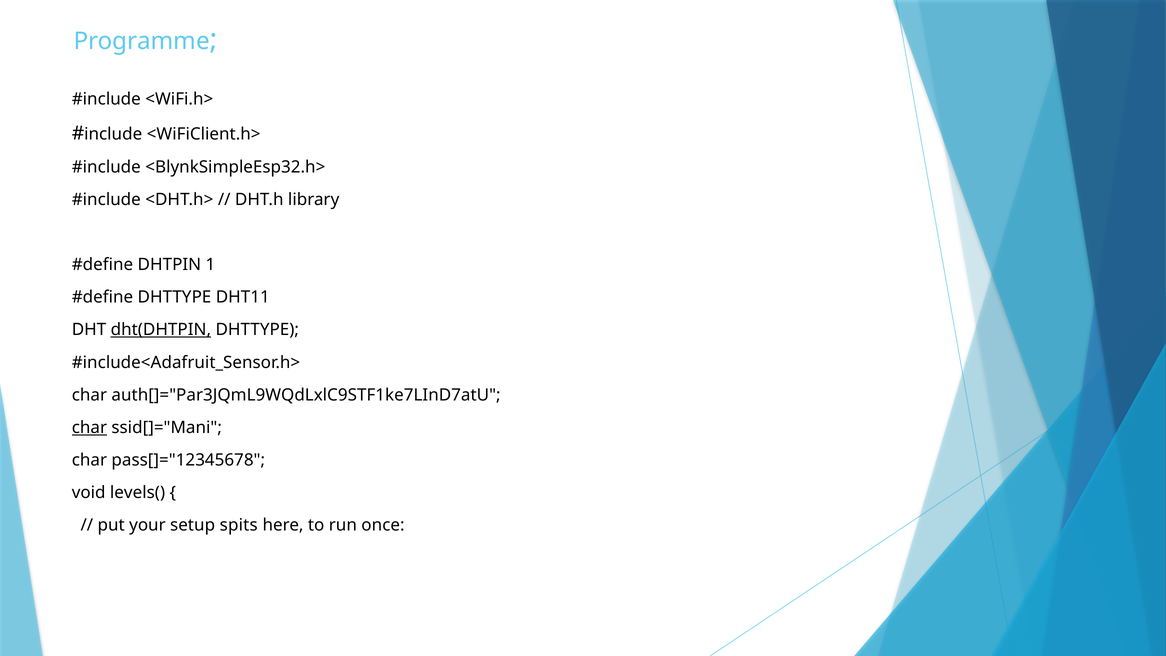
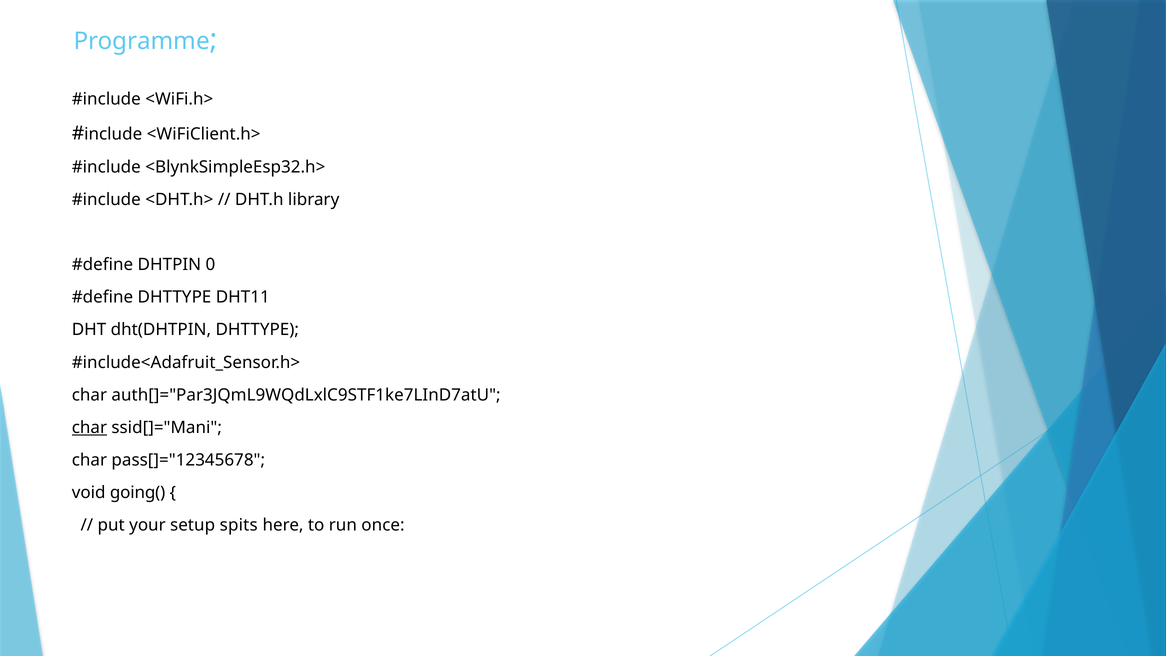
1: 1 -> 0
dht(DHTPIN underline: present -> none
levels(: levels( -> going(
